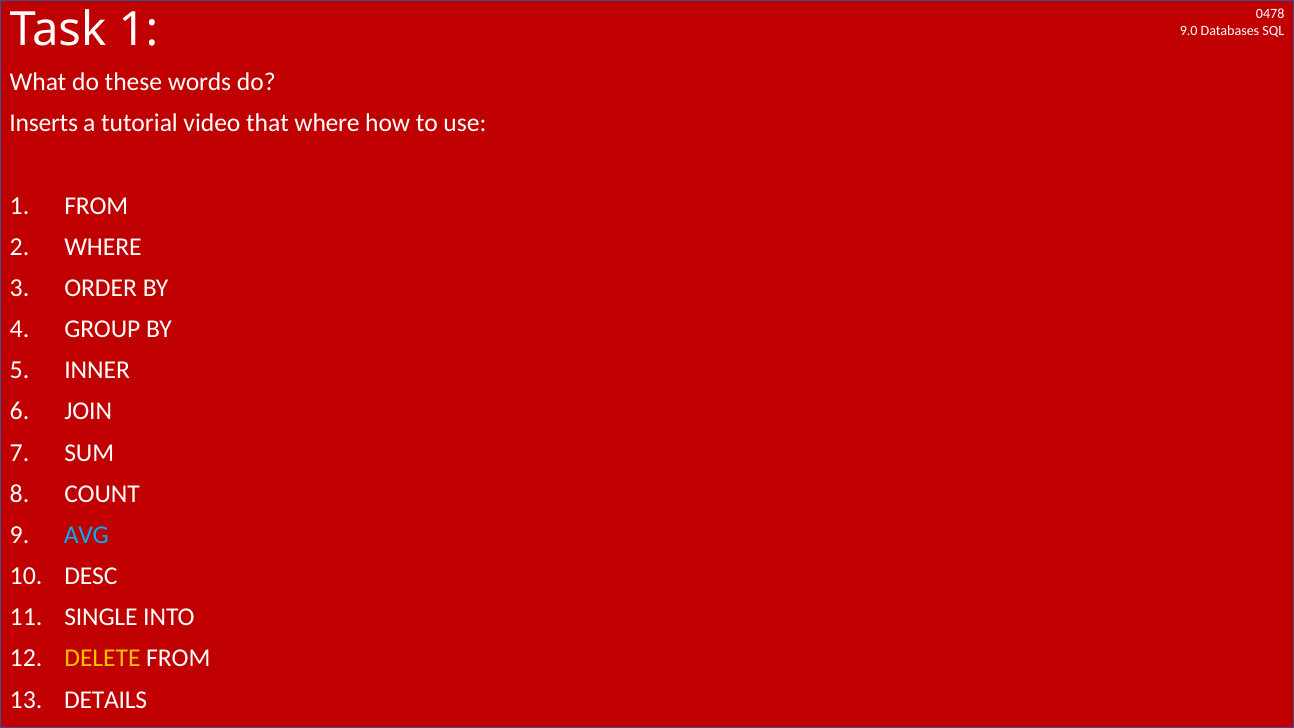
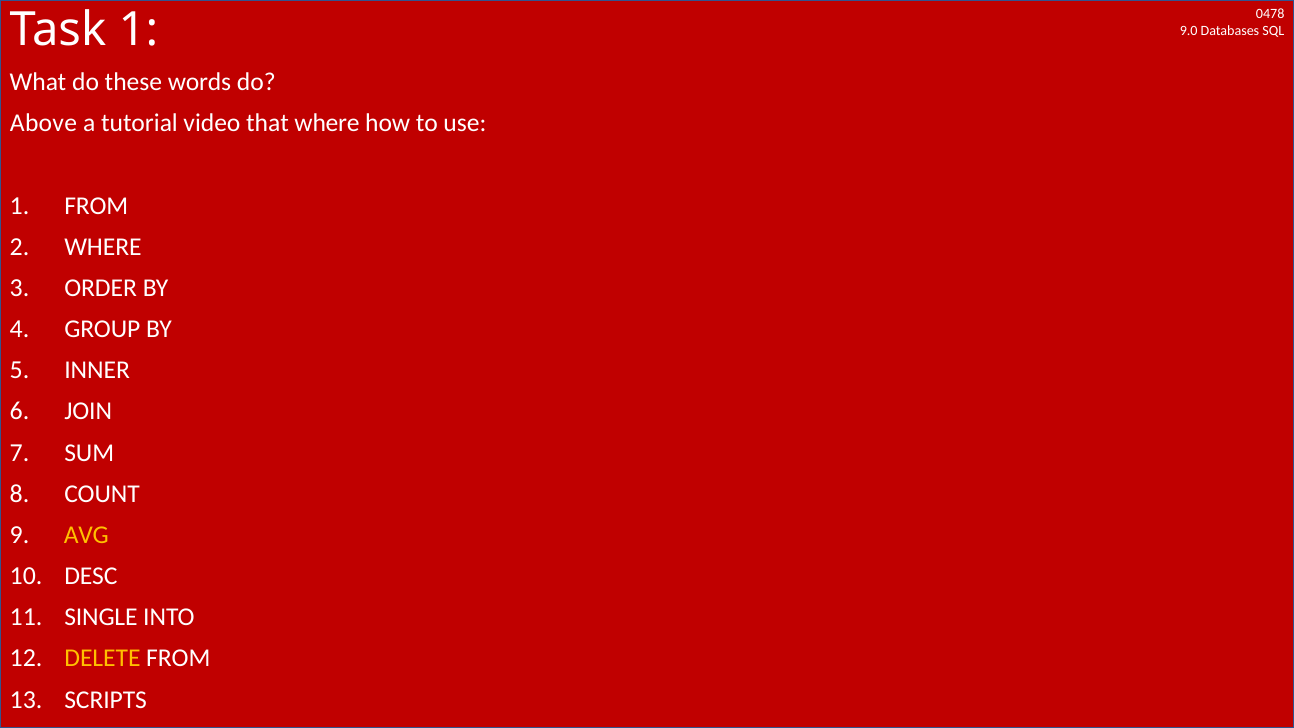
Inserts: Inserts -> Above
AVG colour: light blue -> yellow
DETAILS: DETAILS -> SCRIPTS
